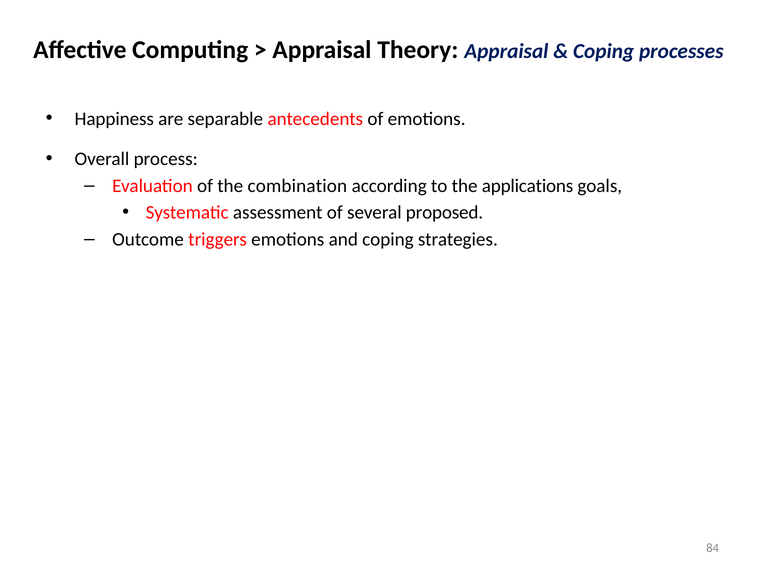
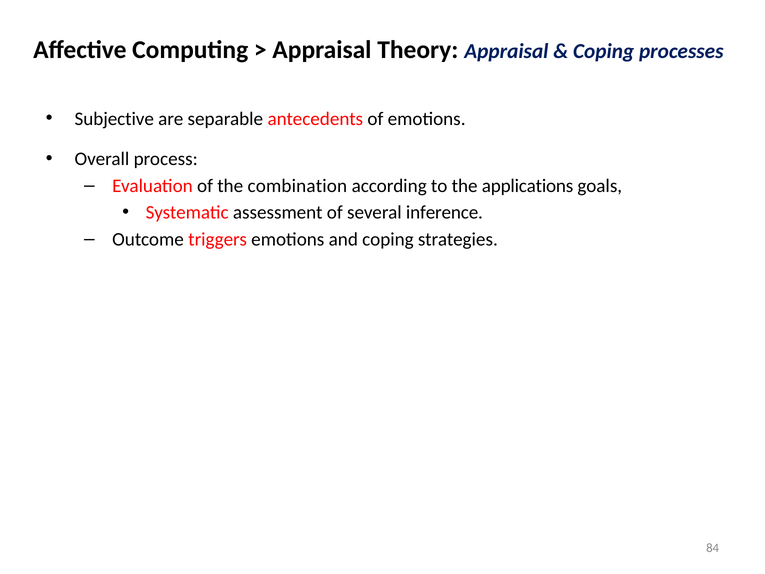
Happiness: Happiness -> Subjective
proposed: proposed -> inference
